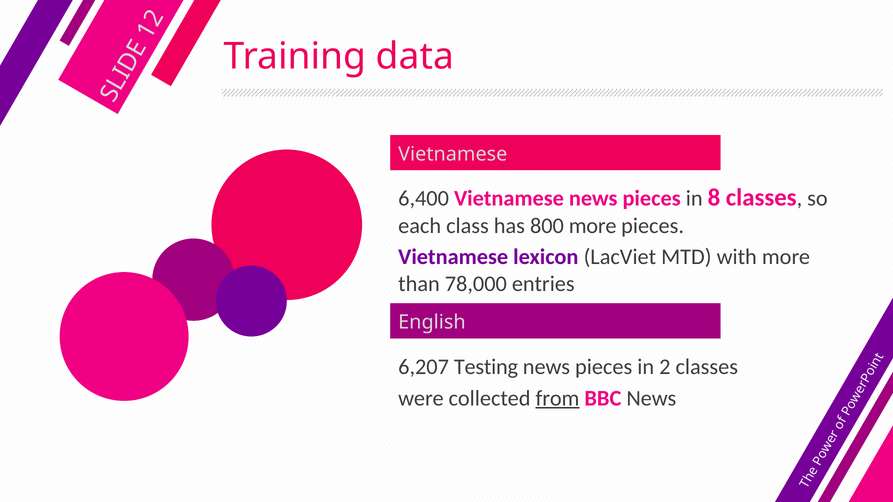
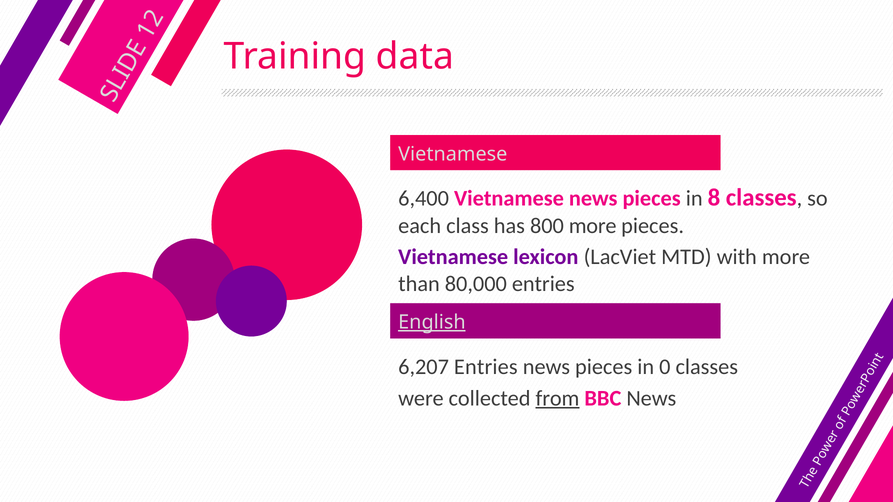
78,000: 78,000 -> 80,000
English underline: none -> present
6,207 Testing: Testing -> Entries
in 2: 2 -> 0
